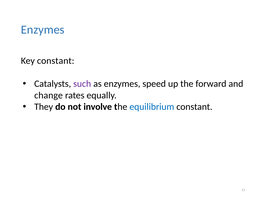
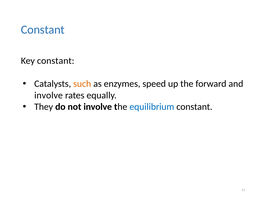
Enzymes at (43, 30): Enzymes -> Constant
such colour: purple -> orange
change at (49, 96): change -> involve
